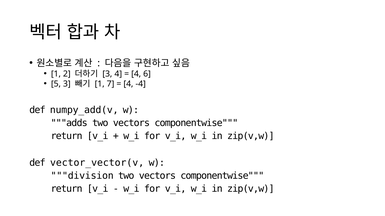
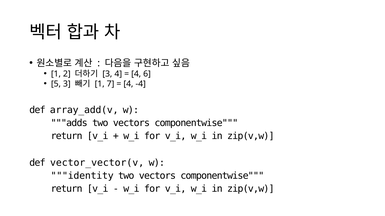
numpy_add(v: numpy_add(v -> array_add(v
division: division -> identity
